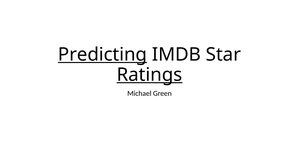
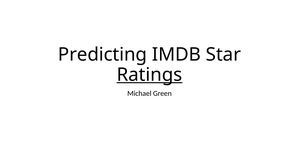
Predicting underline: present -> none
